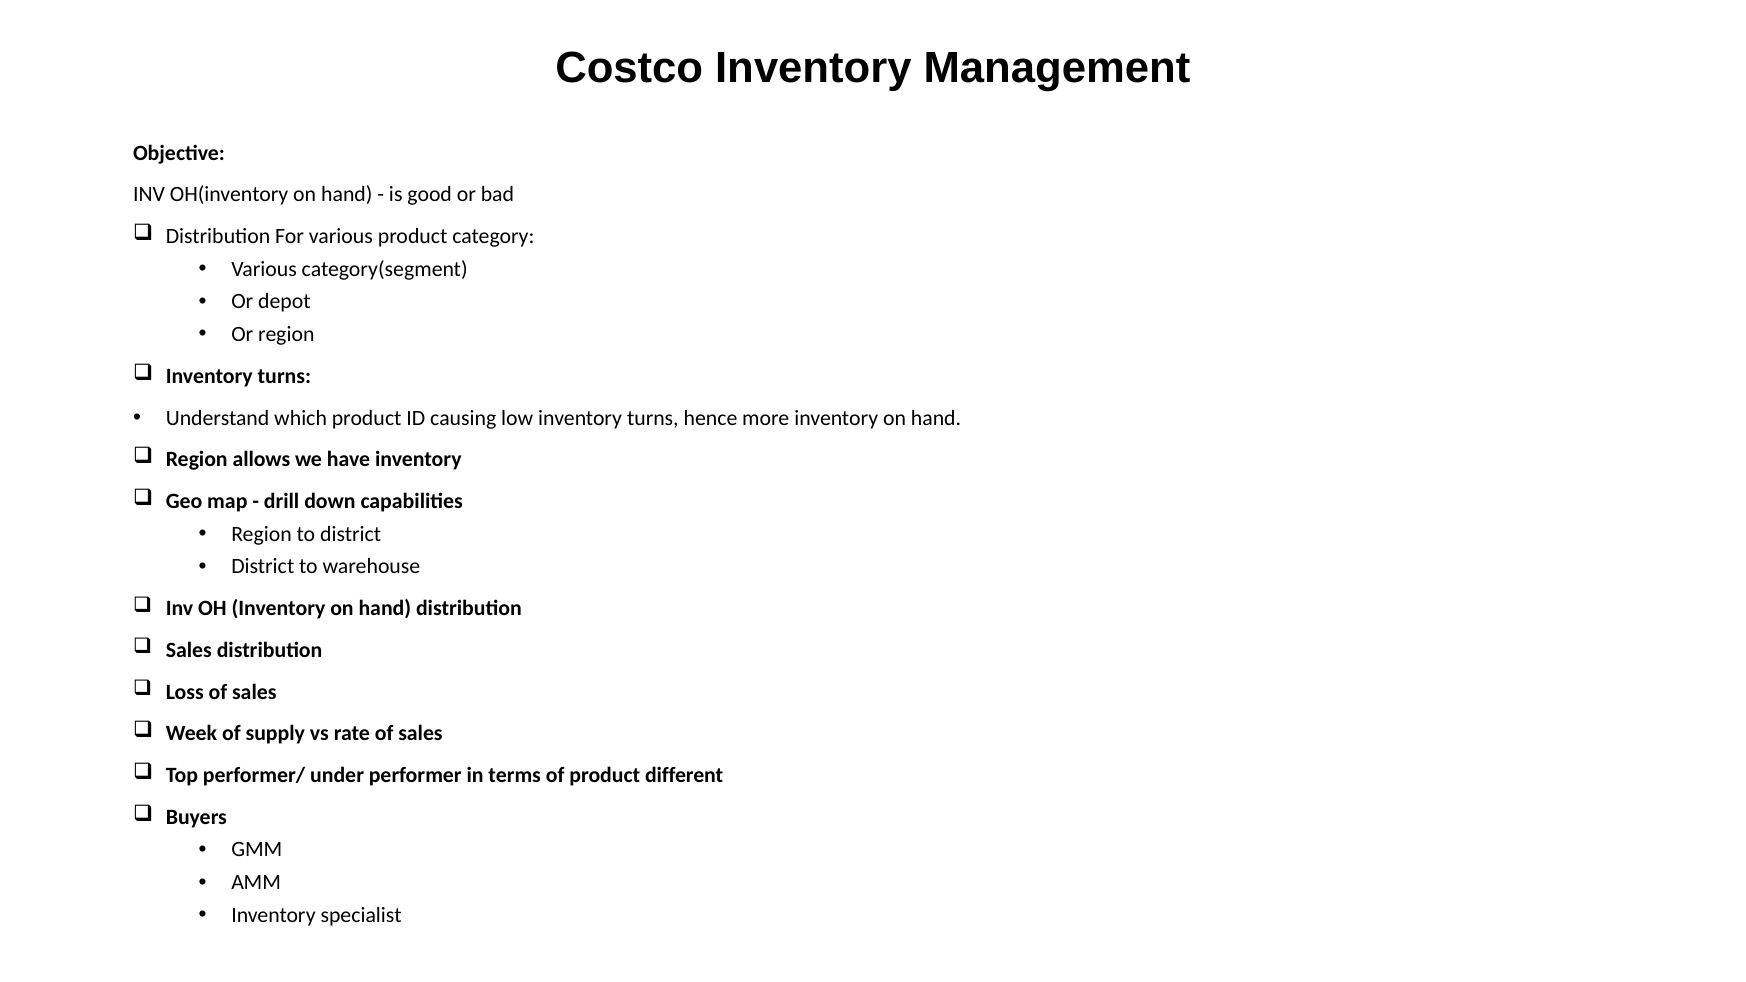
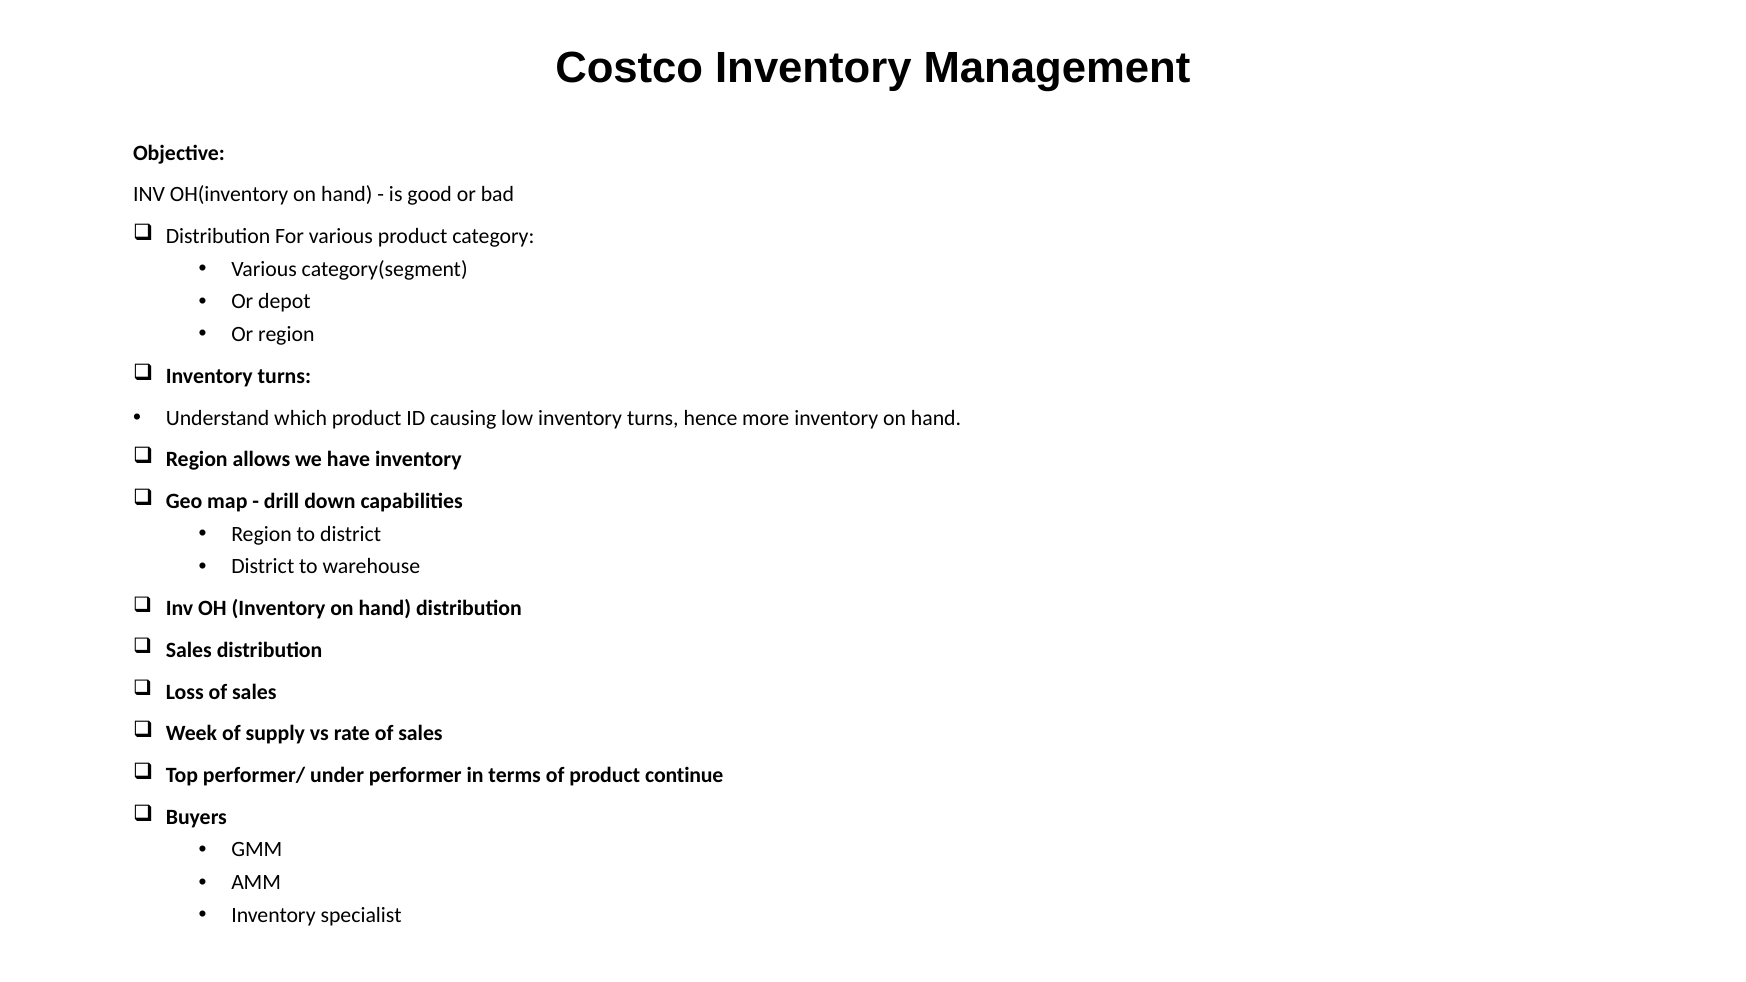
different: different -> continue
